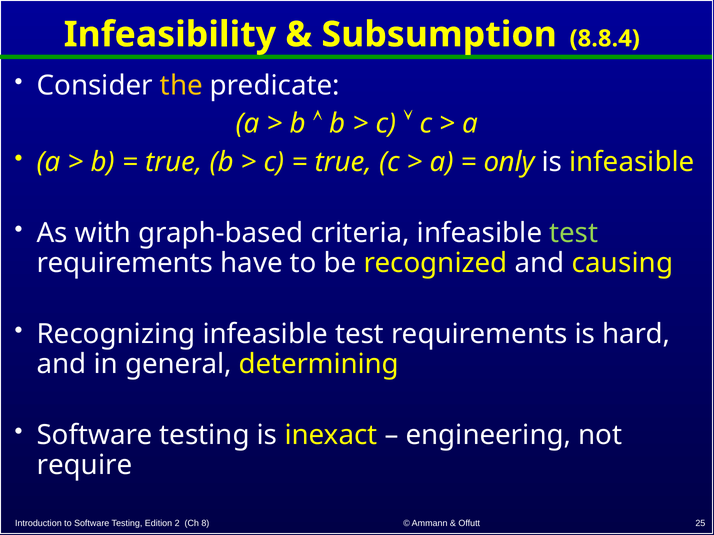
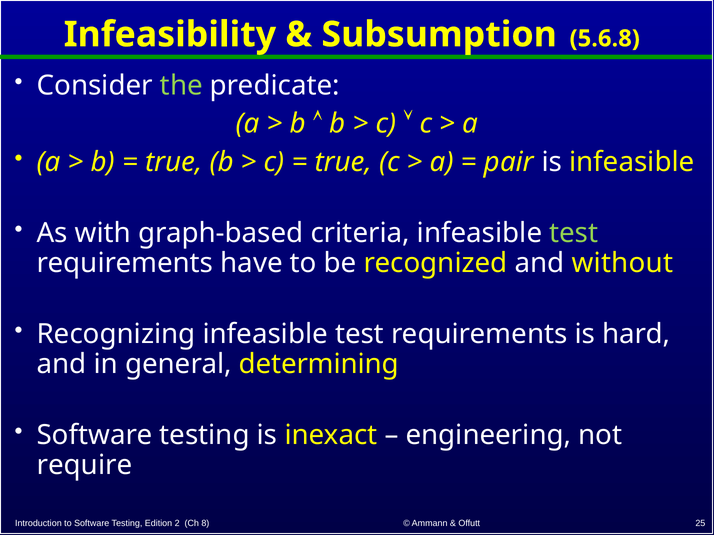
8.8.4: 8.8.4 -> 5.6.8
the colour: yellow -> light green
only: only -> pair
causing: causing -> without
